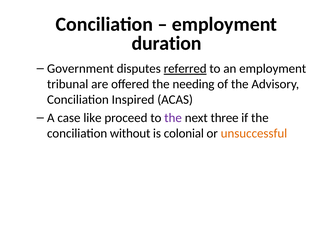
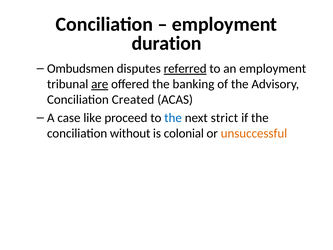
Government: Government -> Ombudsmen
are underline: none -> present
needing: needing -> banking
Inspired: Inspired -> Created
the at (173, 118) colour: purple -> blue
three: three -> strict
